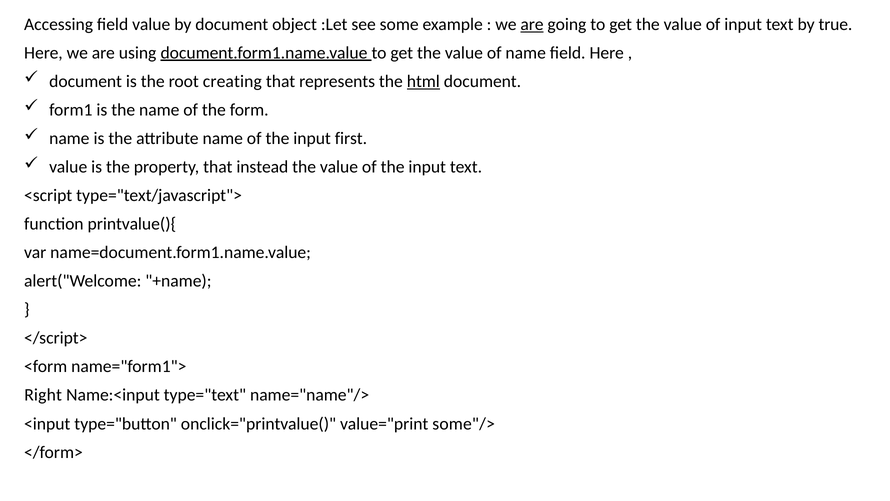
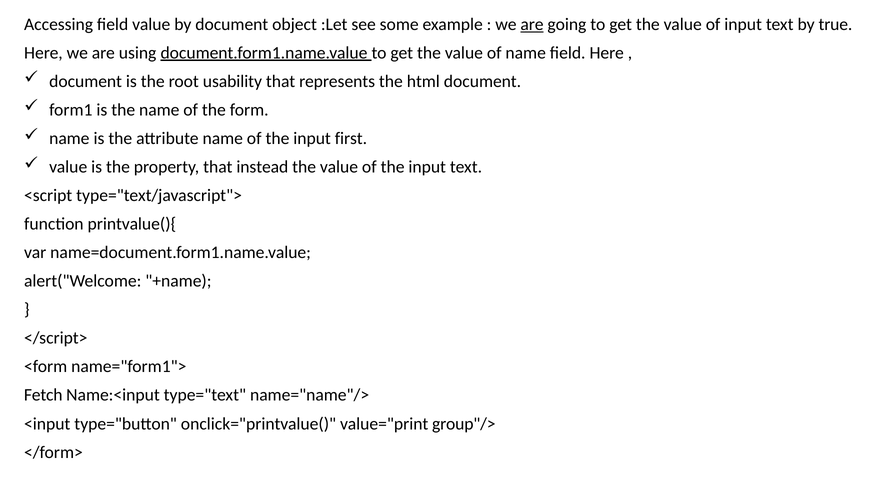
creating: creating -> usability
html underline: present -> none
Right: Right -> Fetch
some"/>: some"/> -> group"/>
